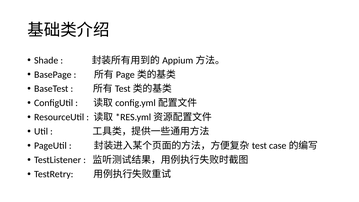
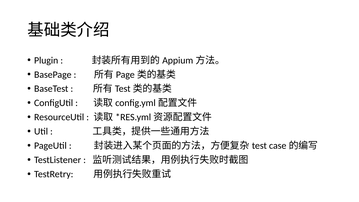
Shade: Shade -> Plugin
